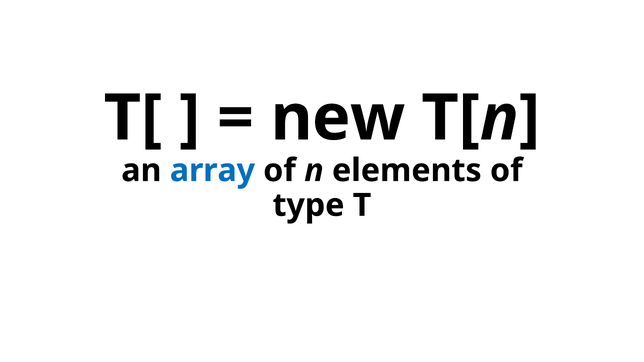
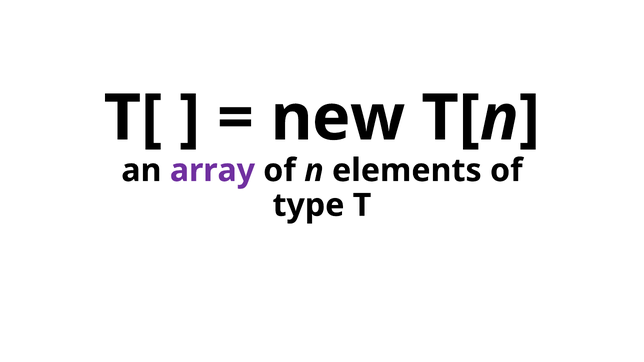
array colour: blue -> purple
